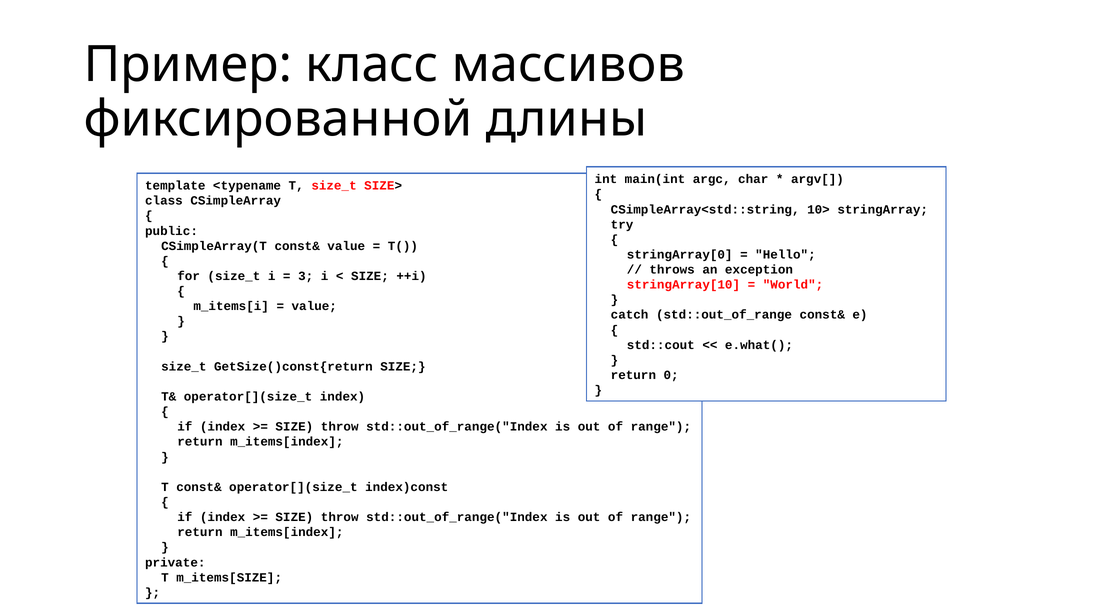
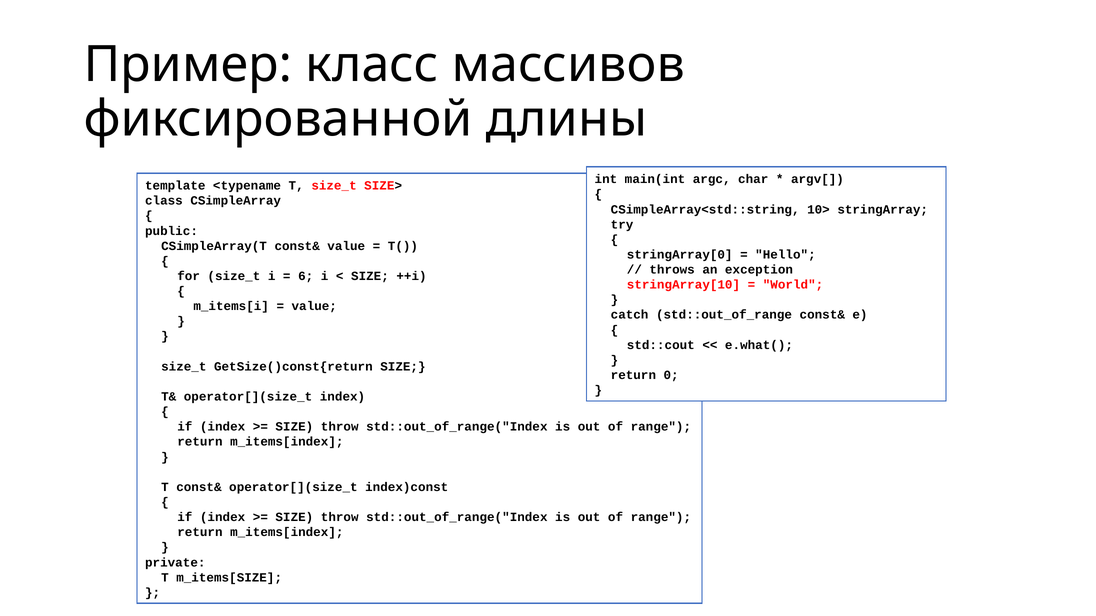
3: 3 -> 6
